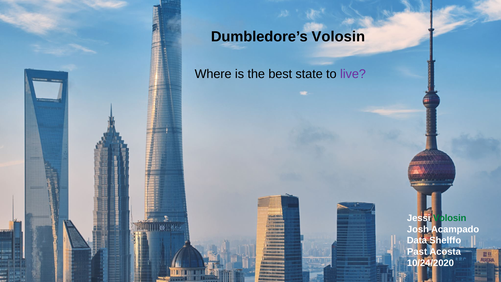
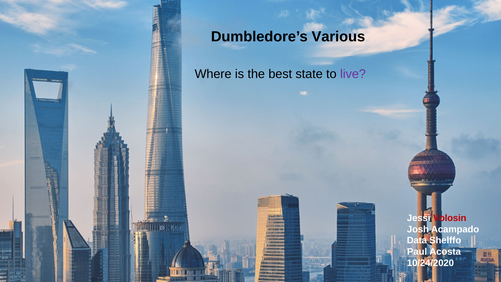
Dumbledore’s Volosin: Volosin -> Various
Volosin at (450, 218) colour: green -> red
Past: Past -> Paul
